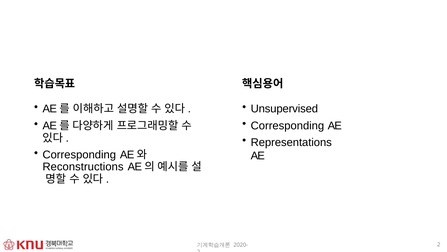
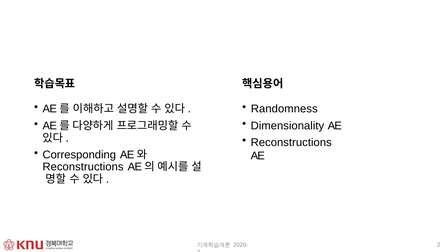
Unsupervised: Unsupervised -> Randomness
Corresponding at (287, 125): Corresponding -> Dimensionality
Representations at (291, 142): Representations -> Reconstructions
